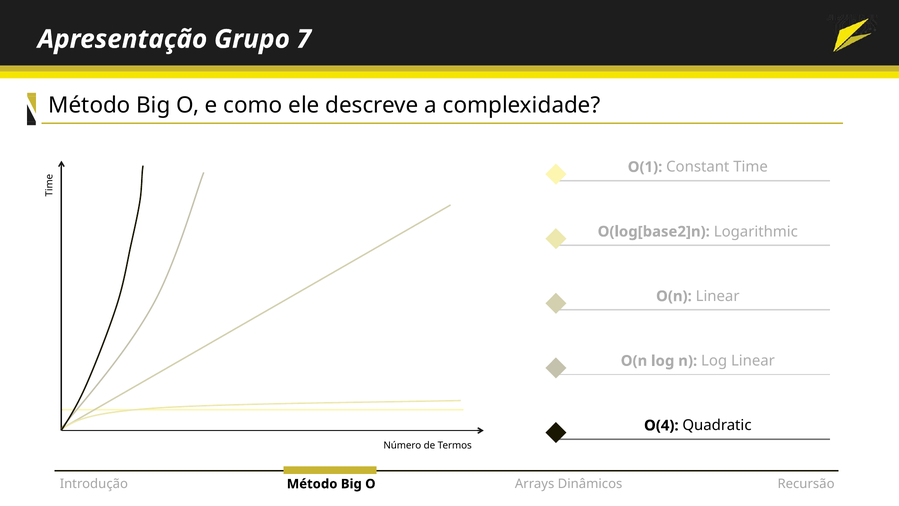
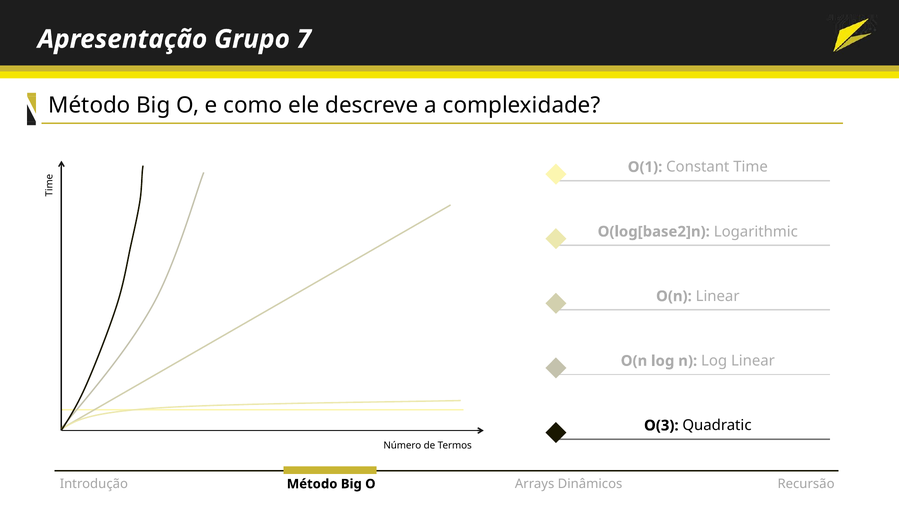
O(4: O(4 -> O(3
